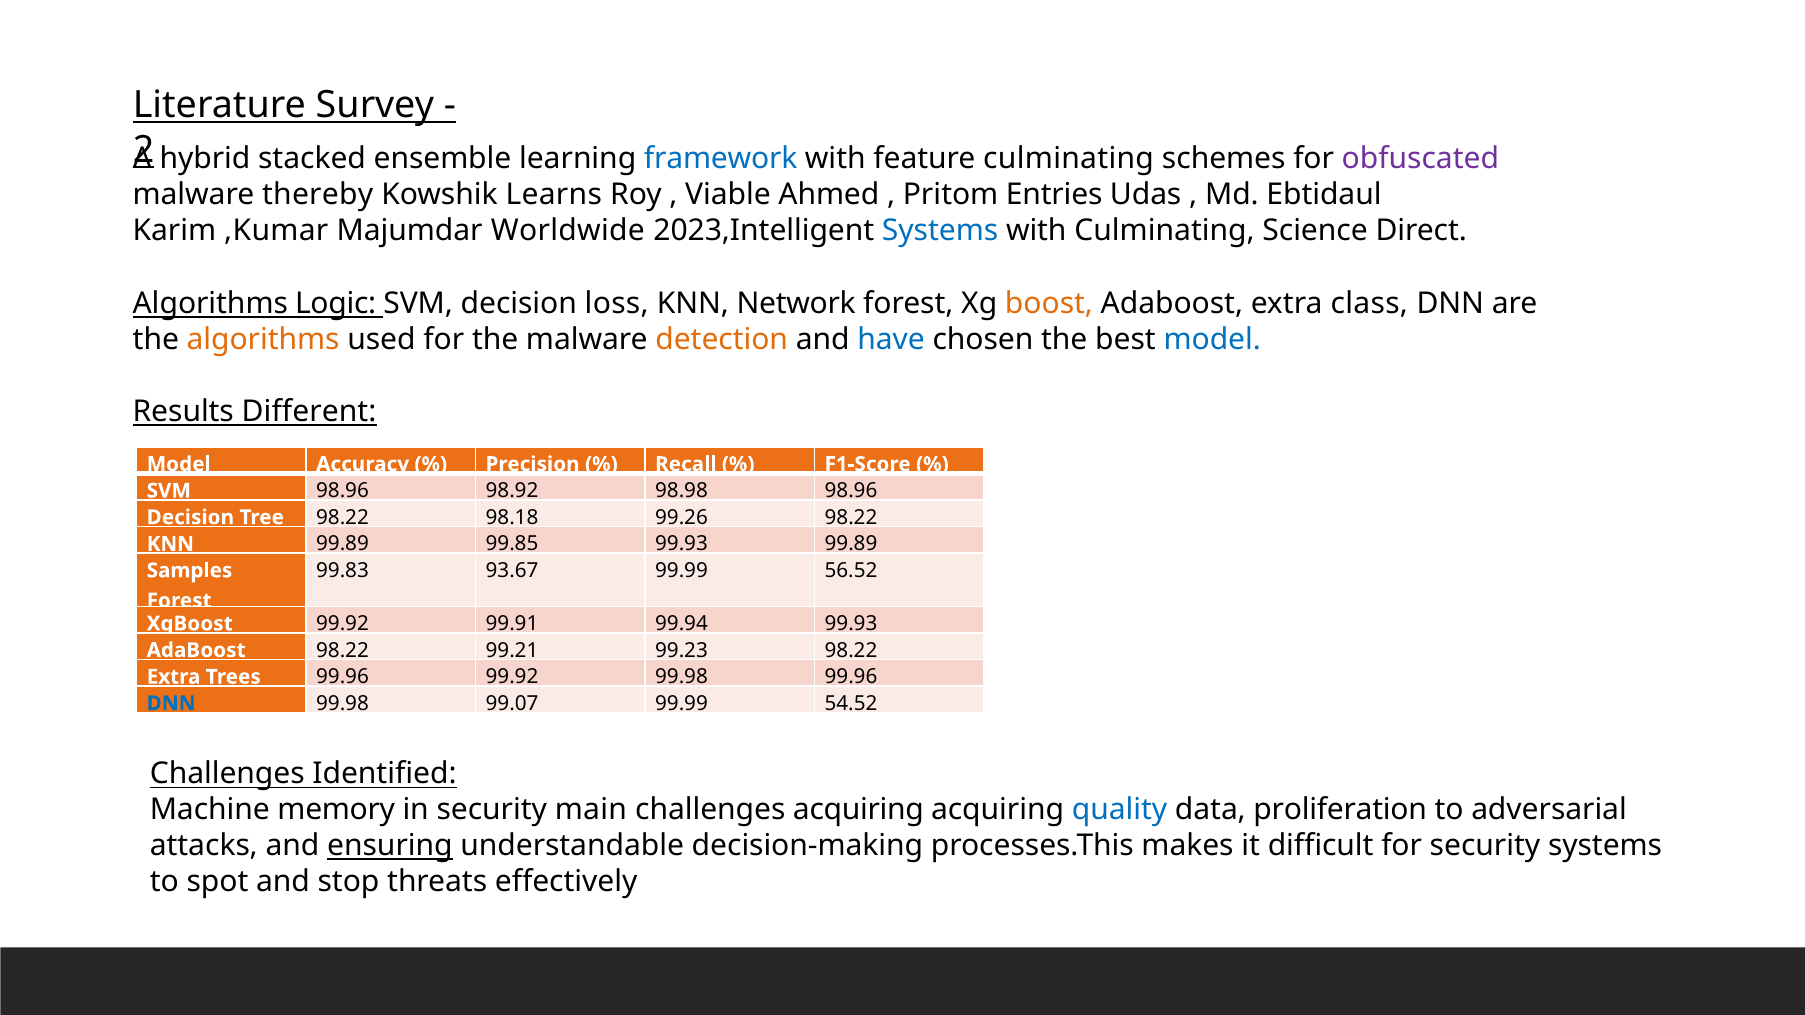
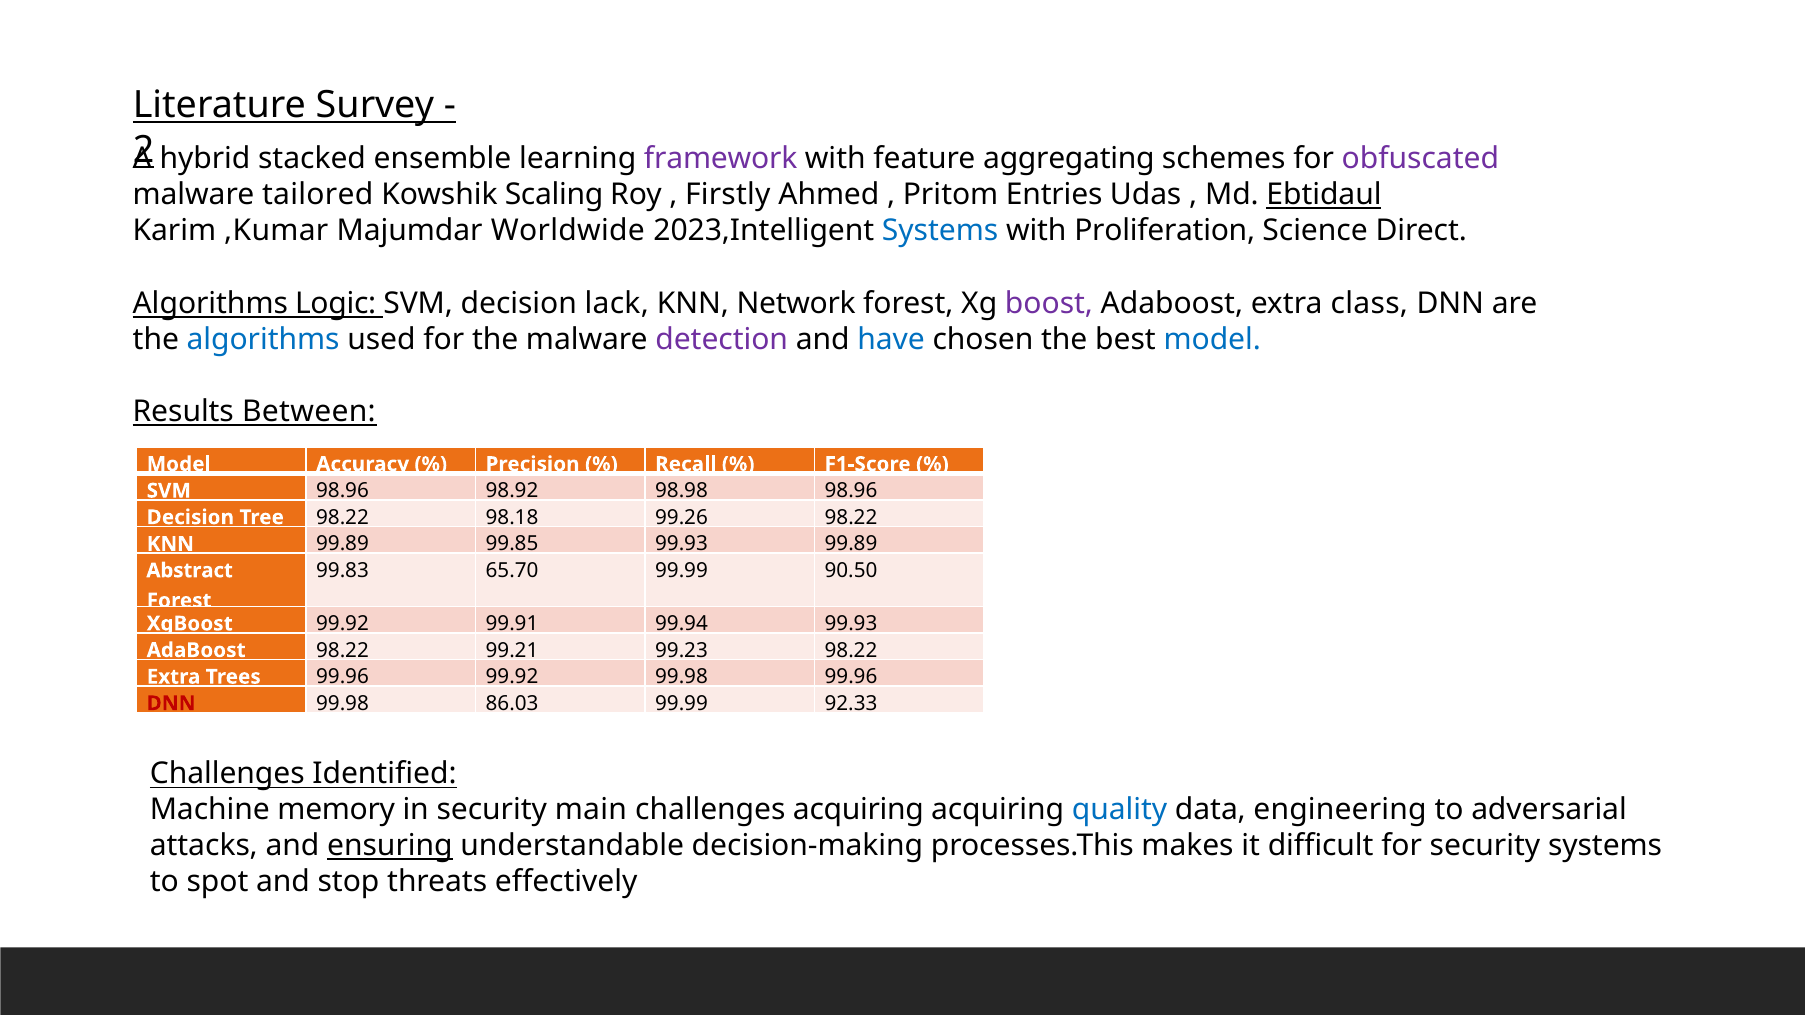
framework colour: blue -> purple
feature culminating: culminating -> aggregating
thereby: thereby -> tailored
Learns: Learns -> Scaling
Viable: Viable -> Firstly
Ebtidaul underline: none -> present
with Culminating: Culminating -> Proliferation
loss: loss -> lack
boost colour: orange -> purple
algorithms at (263, 339) colour: orange -> blue
detection colour: orange -> purple
Different: Different -> Between
93.67: 93.67 -> 65.70
56.52: 56.52 -> 90.50
Samples: Samples -> Abstract
DNN at (171, 704) colour: blue -> red
99.07: 99.07 -> 86.03
54.52: 54.52 -> 92.33
proliferation: proliferation -> engineering
